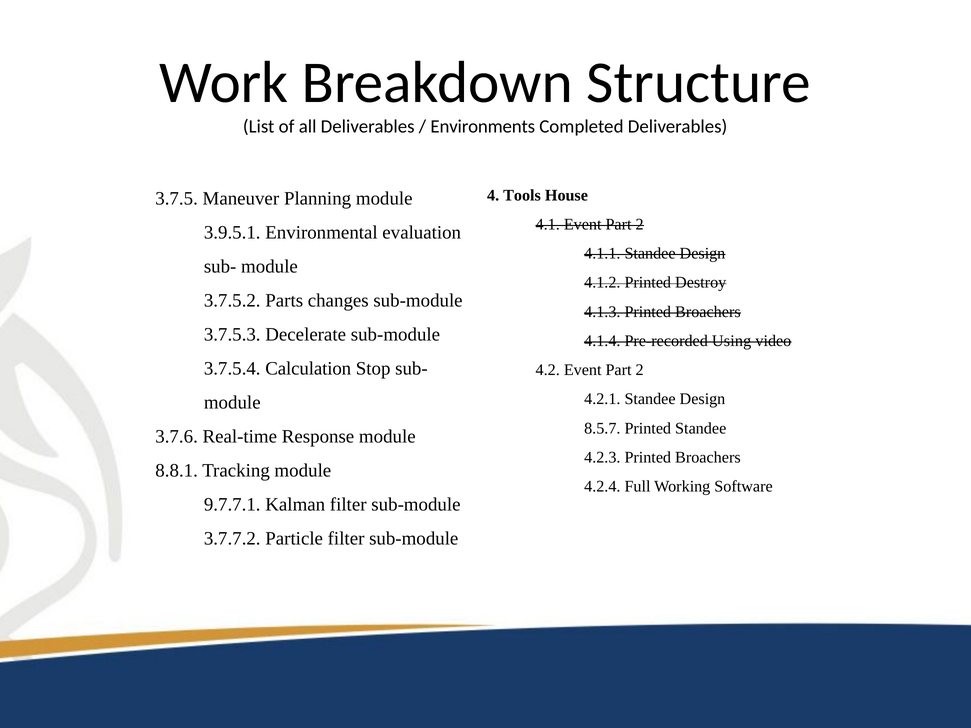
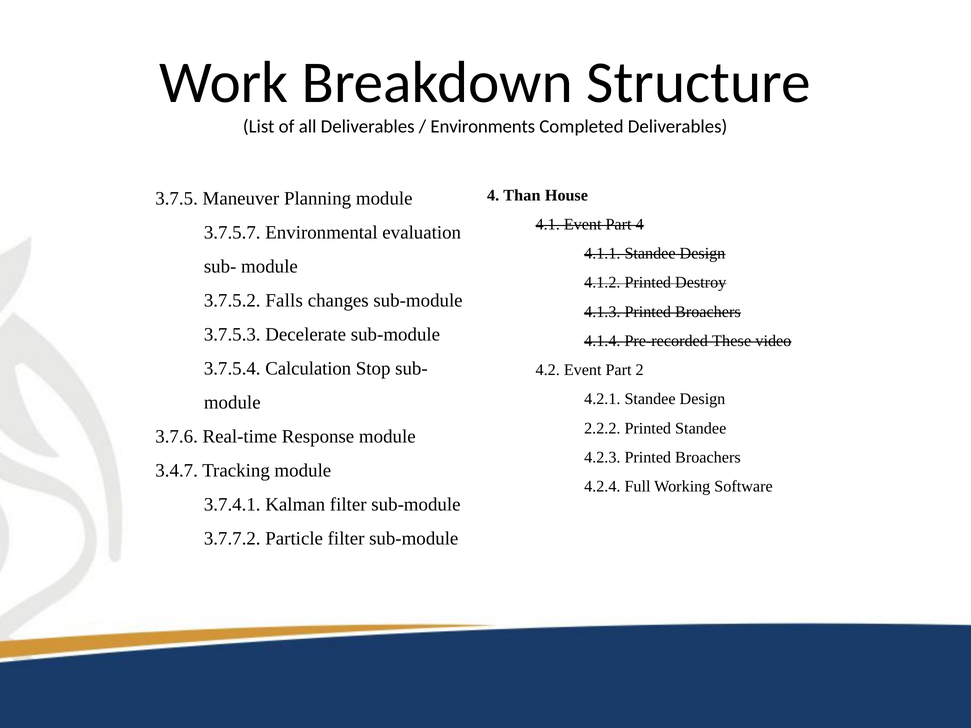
Tools: Tools -> Than
4.1 Event Part 2: 2 -> 4
3.9.5.1: 3.9.5.1 -> 3.7.5.7
Parts: Parts -> Falls
Using: Using -> These
8.5.7: 8.5.7 -> 2.2.2
8.8.1: 8.8.1 -> 3.4.7
9.7.7.1: 9.7.7.1 -> 3.7.4.1
